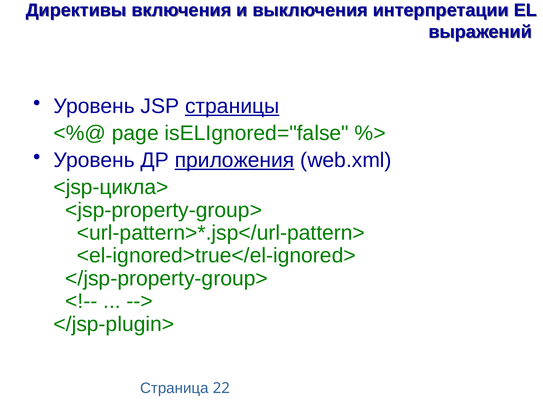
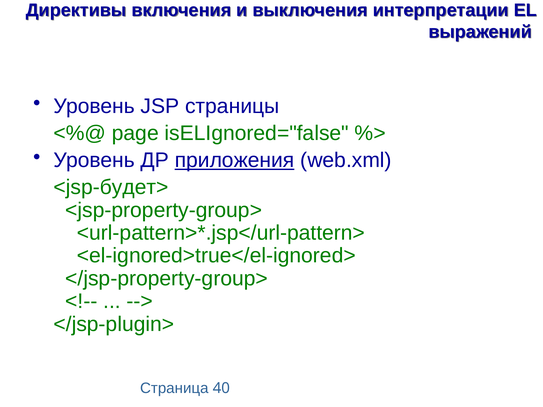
страницы underline: present -> none
<jsp-цикла>: <jsp-цикла> -> <jsp-будет>
22: 22 -> 40
